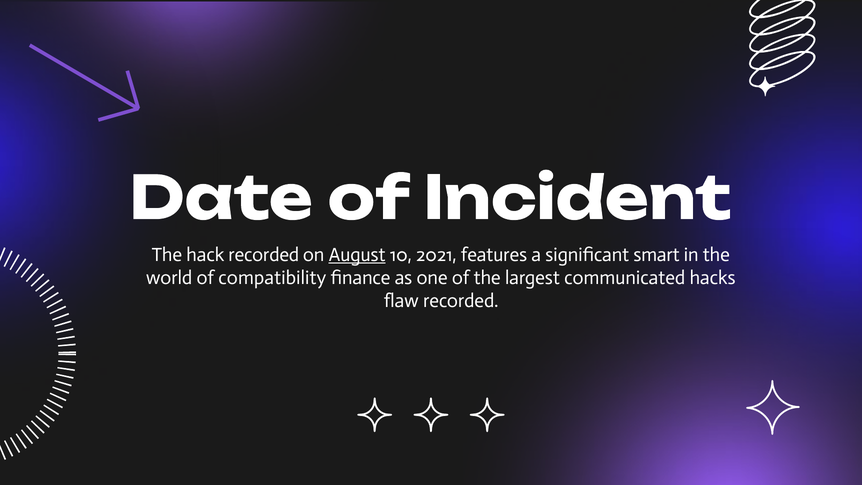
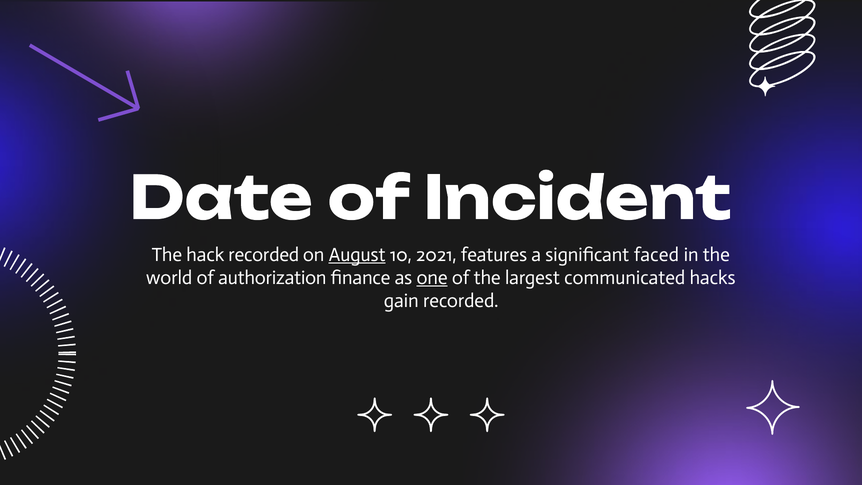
smart: smart -> faced
compatibility: compatibility -> authorization
one underline: none -> present
flaw: flaw -> gain
